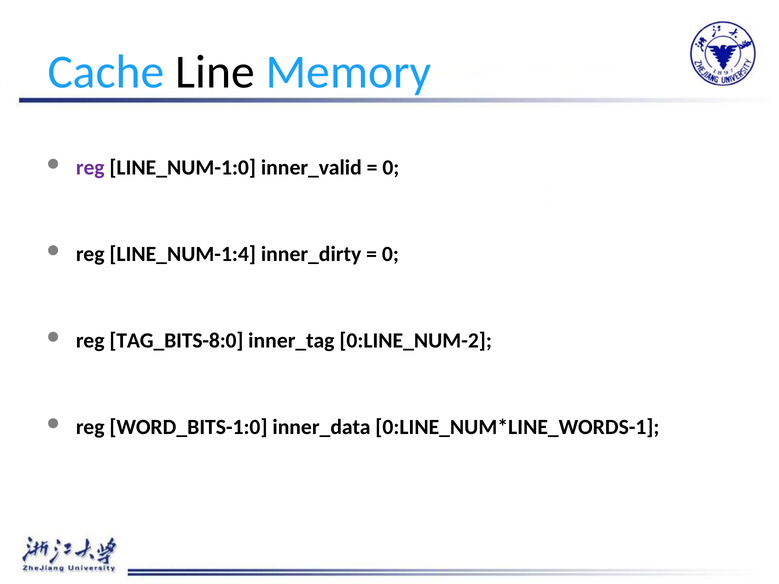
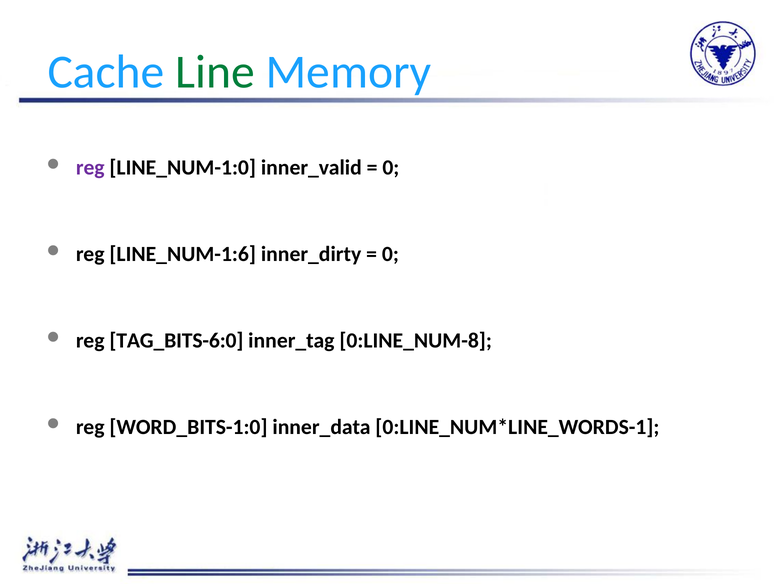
Line colour: black -> green
LINE_NUM-1:4: LINE_NUM-1:4 -> LINE_NUM-1:6
TAG_BITS-8:0: TAG_BITS-8:0 -> TAG_BITS-6:0
0:LINE_NUM-2: 0:LINE_NUM-2 -> 0:LINE_NUM-8
